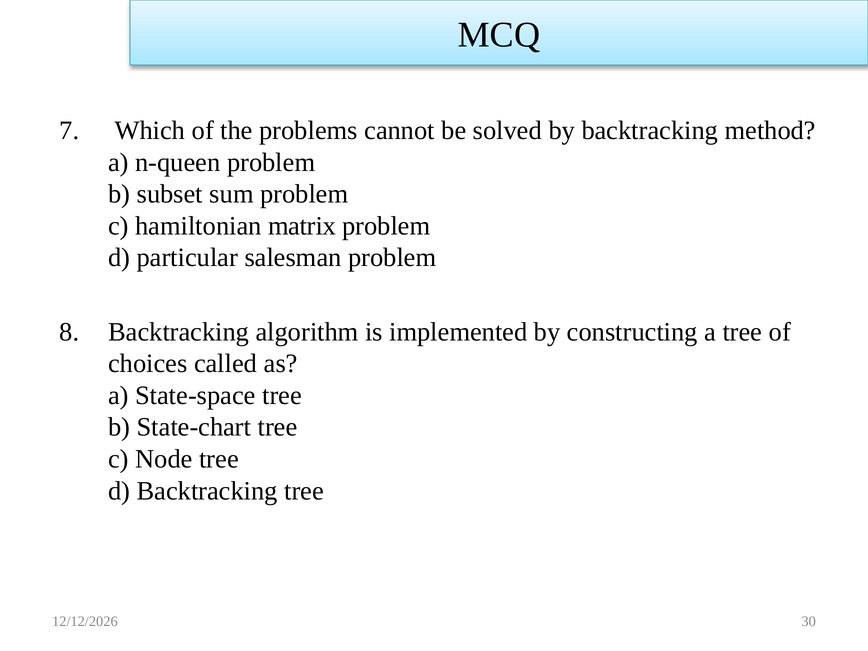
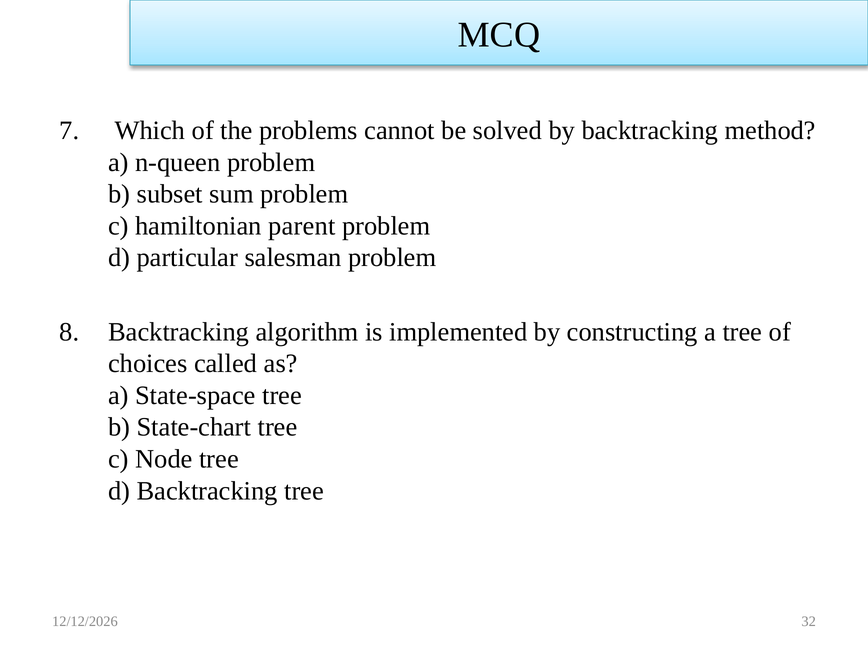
matrix: matrix -> parent
30: 30 -> 32
